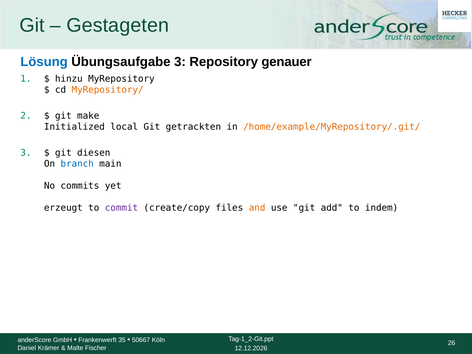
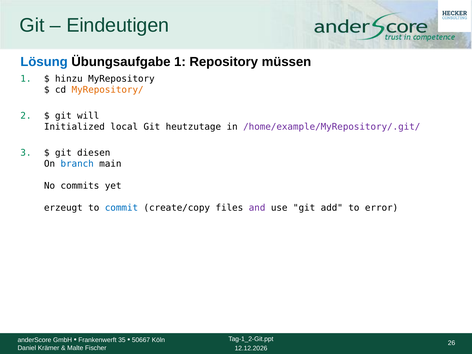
Gestageten: Gestageten -> Eindeutigen
Übungsaufgabe 3: 3 -> 1
genauer: genauer -> müssen
make: make -> will
getrackten: getrackten -> heutzutage
/home/example/MyRepository/.git/ colour: orange -> purple
commit colour: purple -> blue
and colour: orange -> purple
indem: indem -> error
